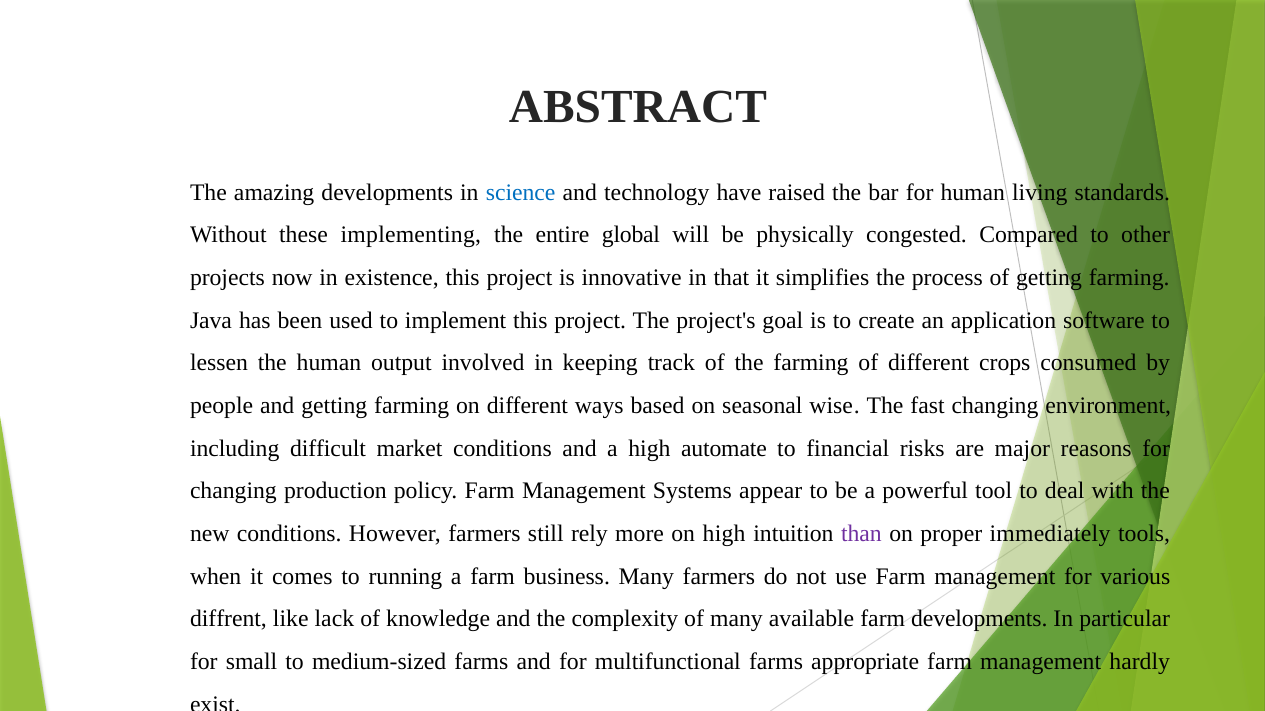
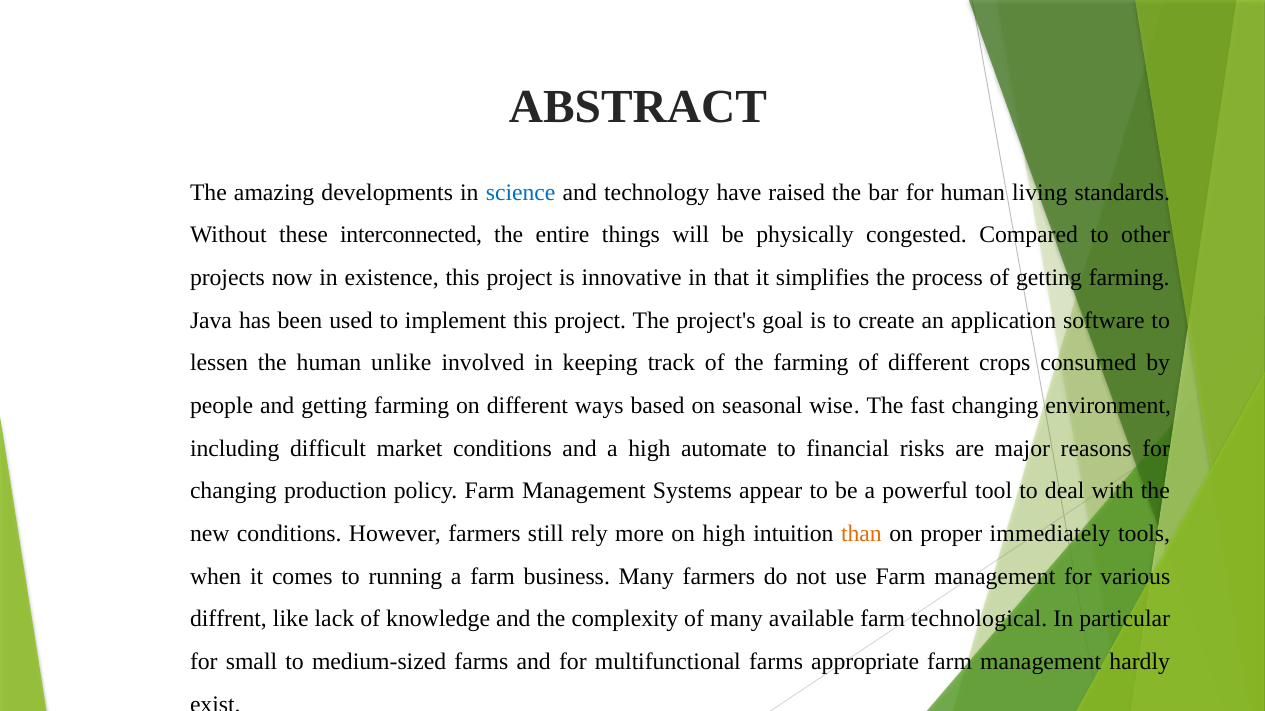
implementing: implementing -> interconnected
global: global -> things
output: output -> unlike
than colour: purple -> orange
farm developments: developments -> technological
